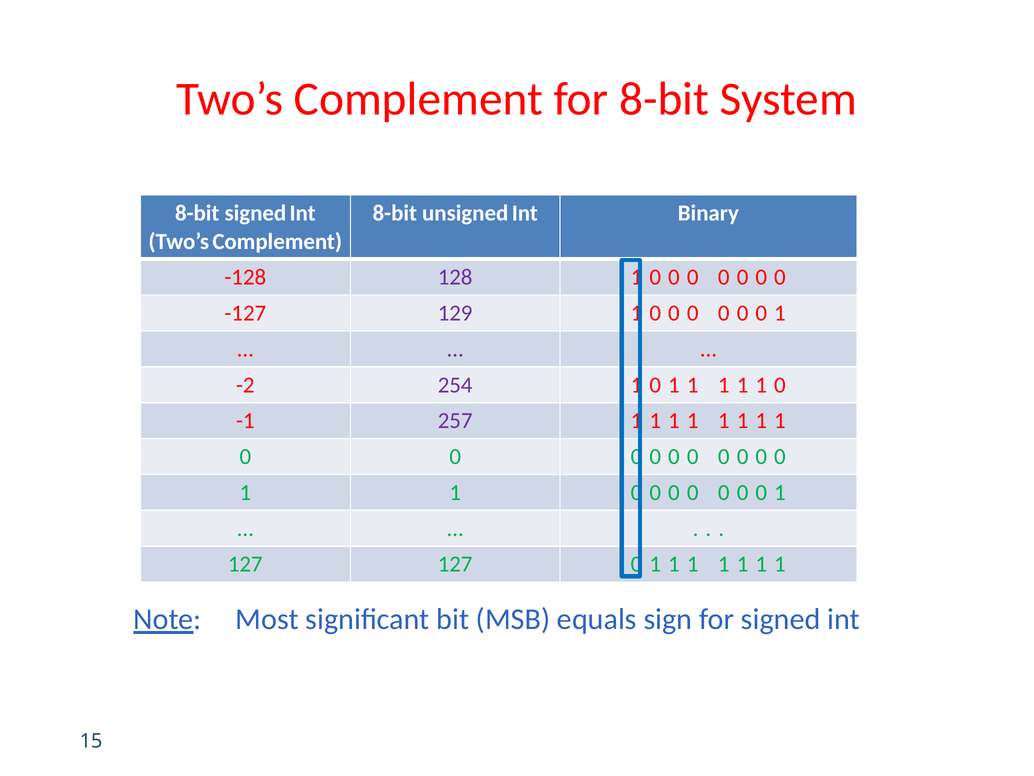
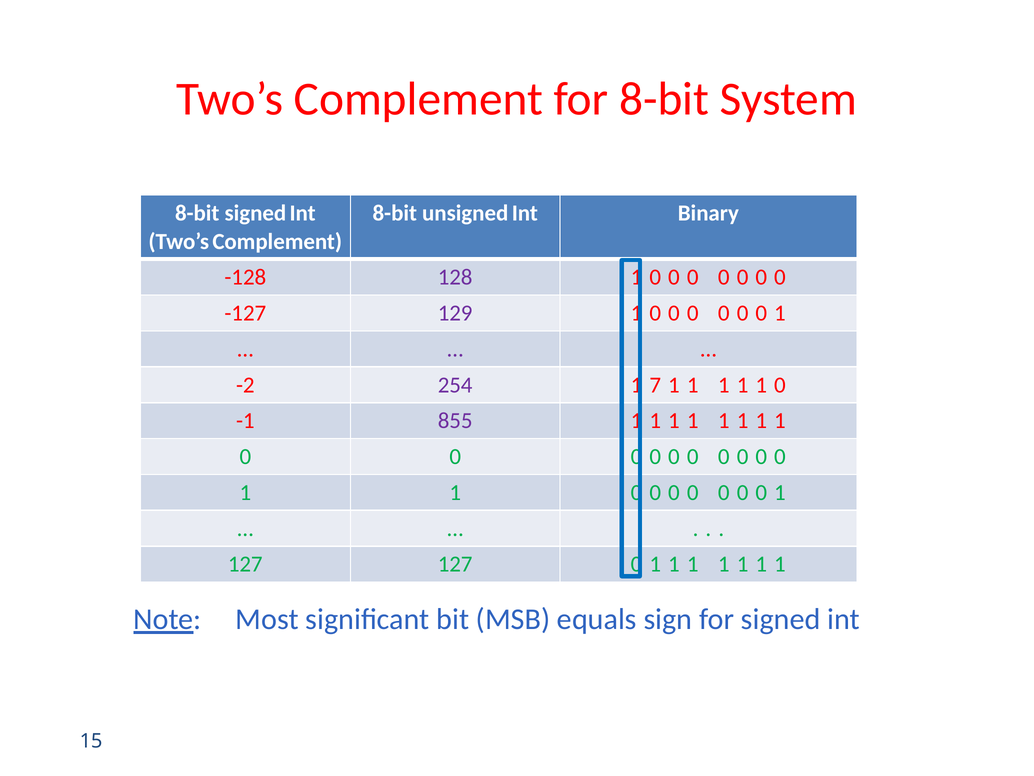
0 at (655, 385): 0 -> 7
257: 257 -> 855
